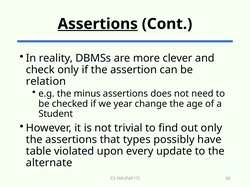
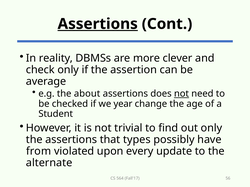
relation: relation -> average
minus: minus -> about
not at (181, 94) underline: none -> present
table: table -> from
